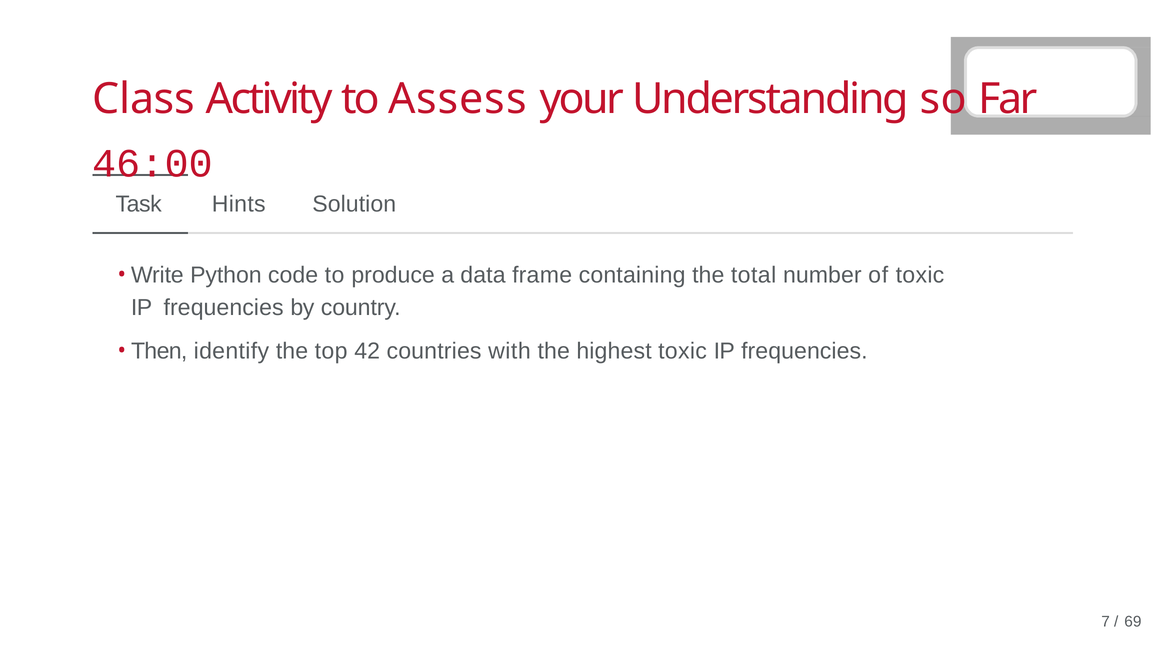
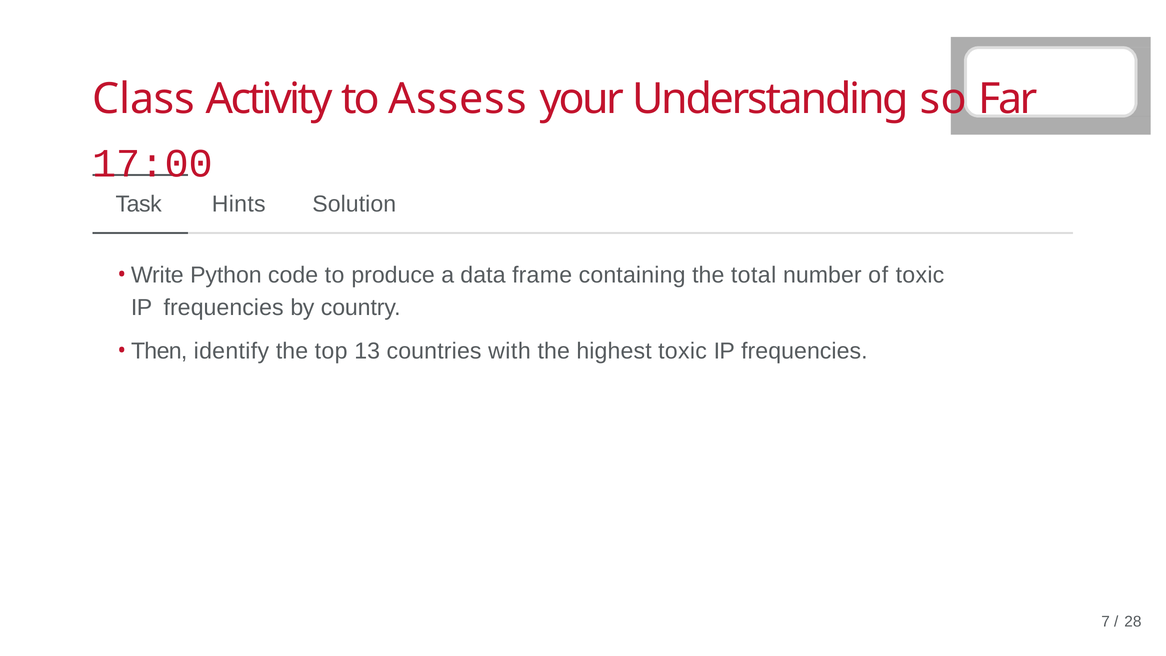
46:00: 46:00 -> 17:00
42: 42 -> 13
69: 69 -> 28
